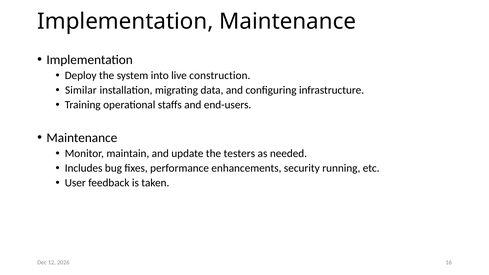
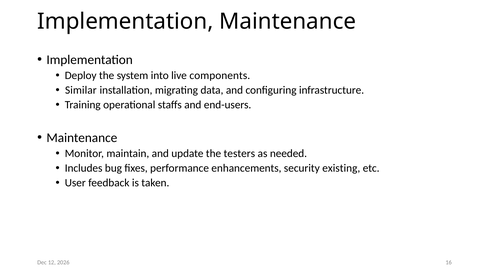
construction: construction -> components
running: running -> existing
